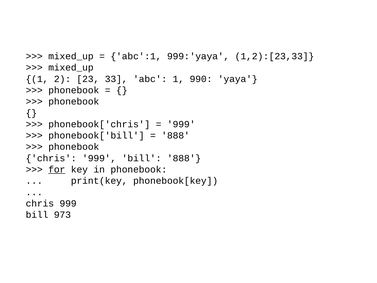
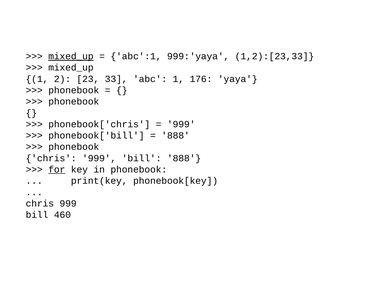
mixed_up at (71, 56) underline: none -> present
990: 990 -> 176
973: 973 -> 460
